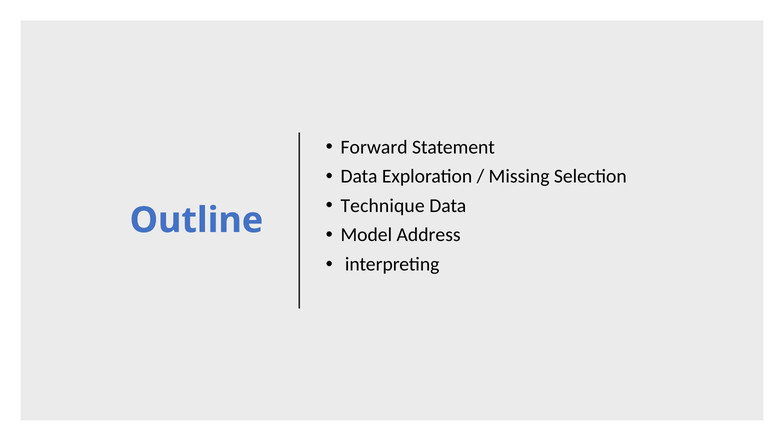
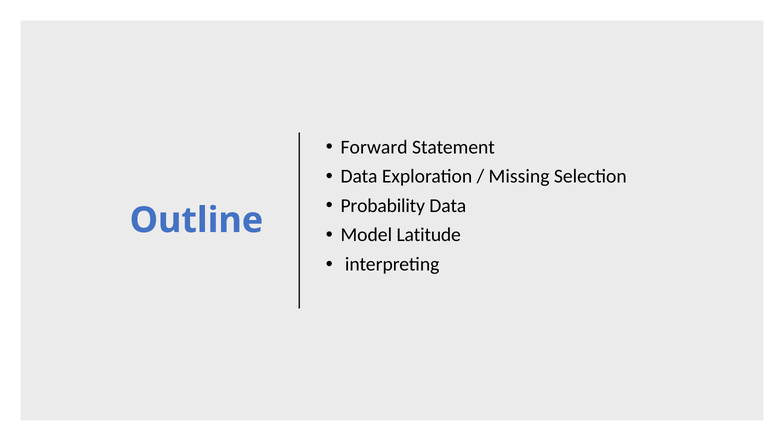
Technique: Technique -> Probability
Address: Address -> Latitude
